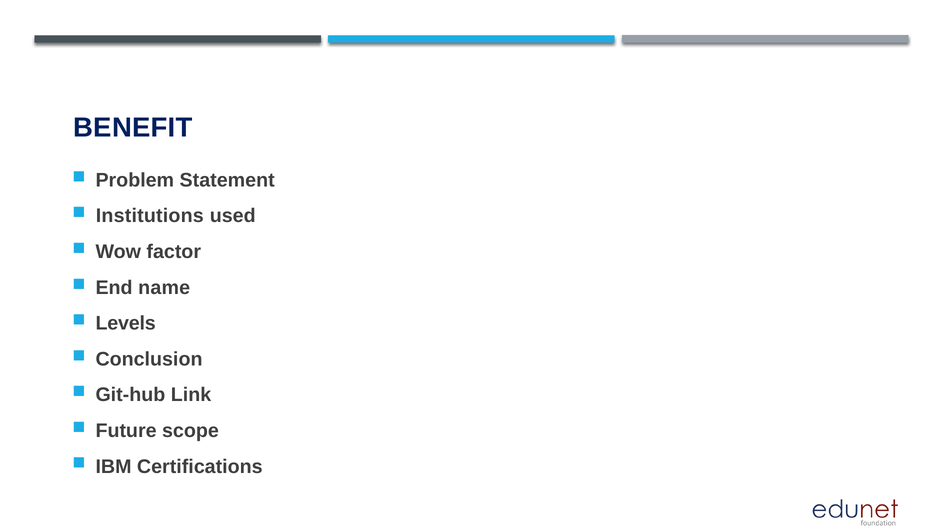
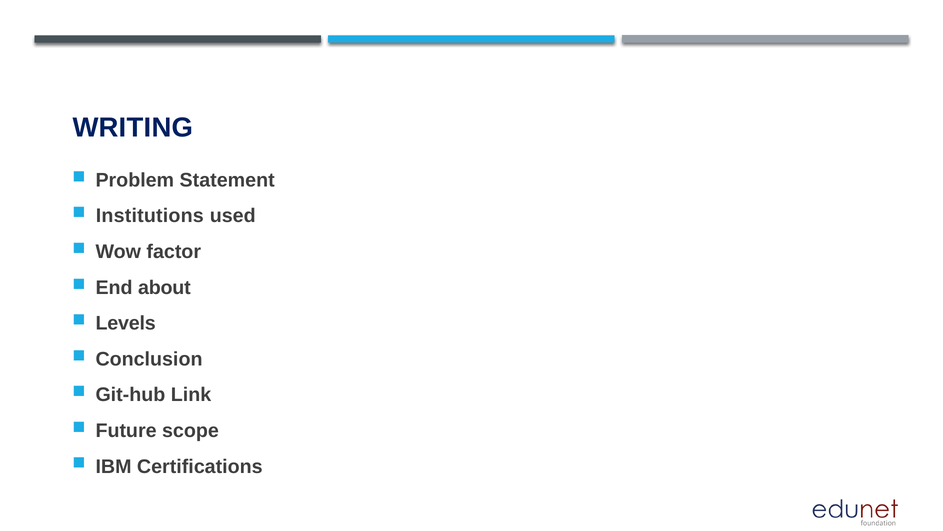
BENEFIT: BENEFIT -> WRITING
name: name -> about
